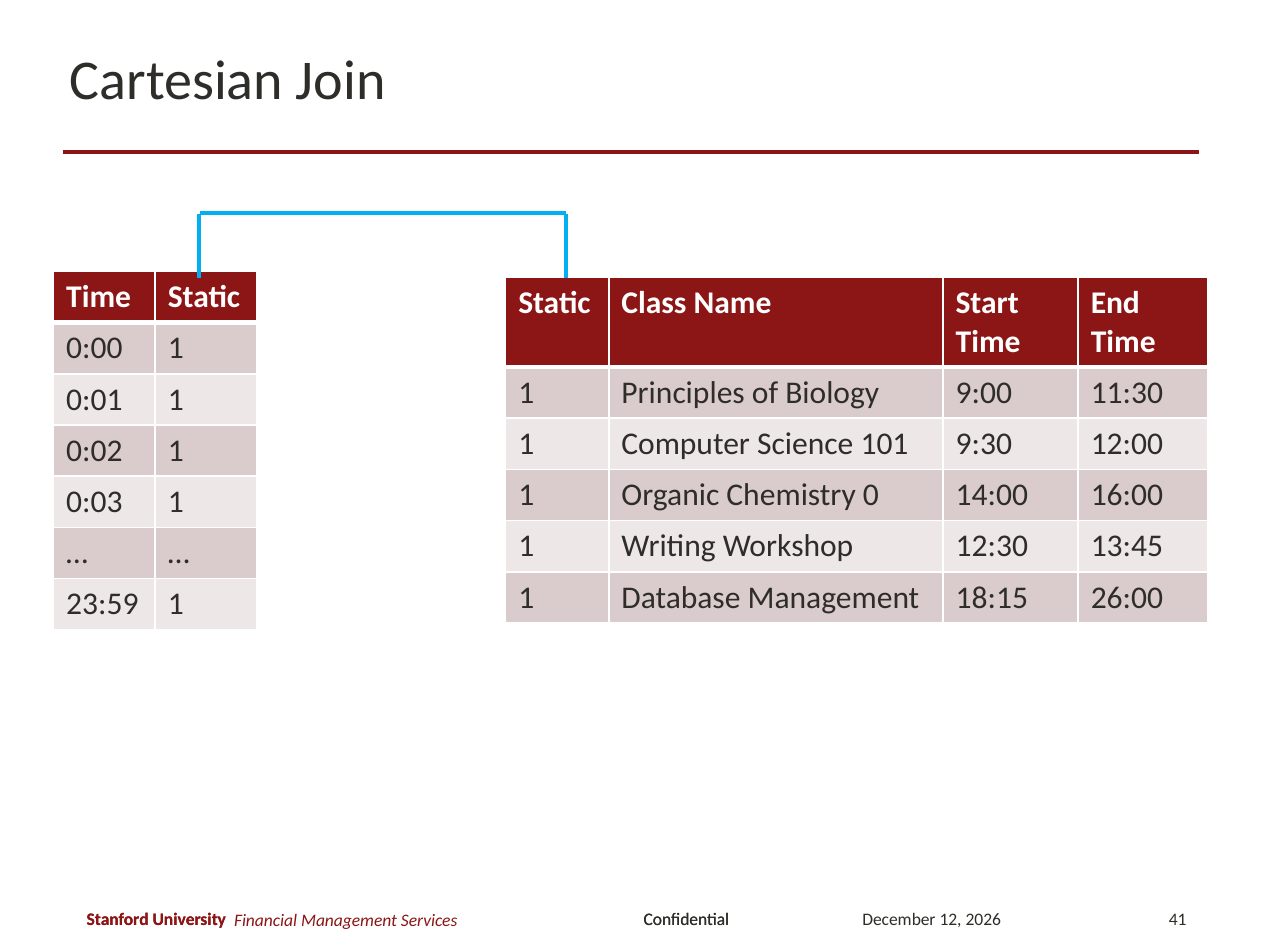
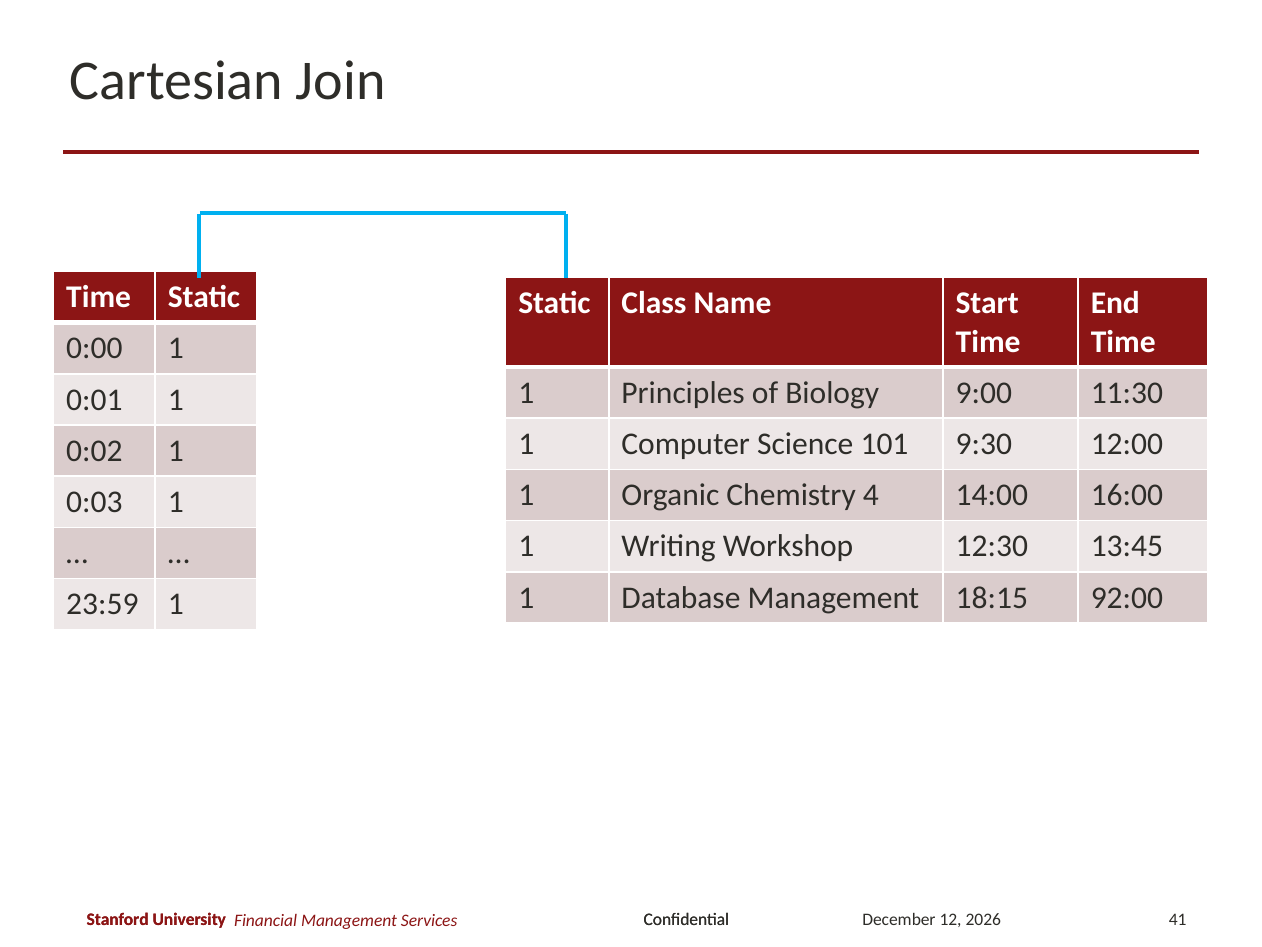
0: 0 -> 4
26:00: 26:00 -> 92:00
